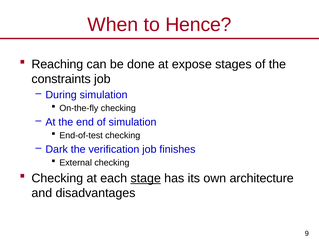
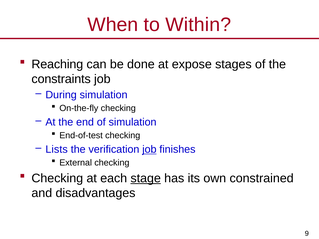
Hence: Hence -> Within
Dark: Dark -> Lists
job at (149, 150) underline: none -> present
architecture: architecture -> constrained
